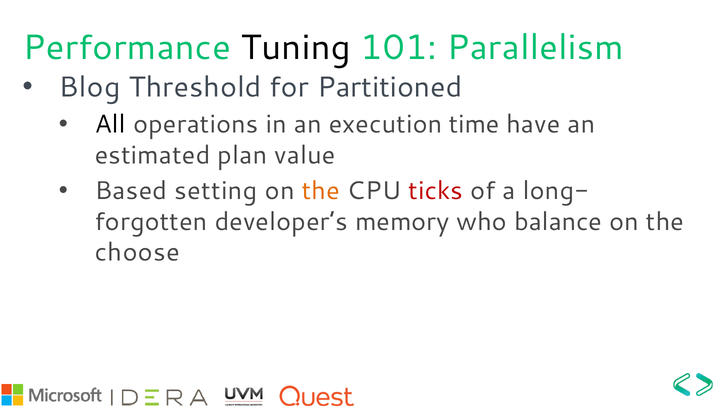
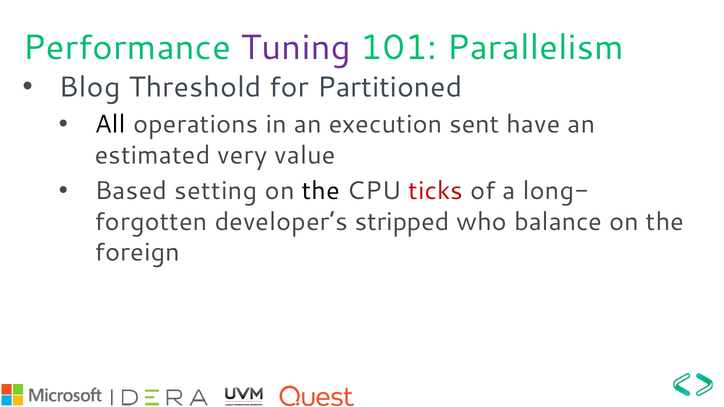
Tuning colour: black -> purple
time: time -> sent
plan: plan -> very
the at (321, 191) colour: orange -> black
memory: memory -> stripped
choose: choose -> foreign
